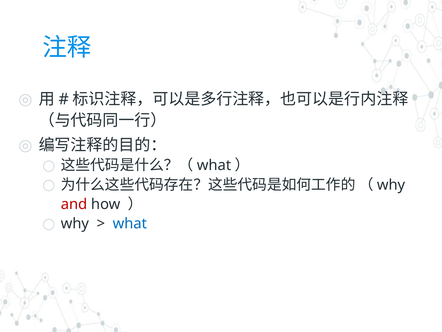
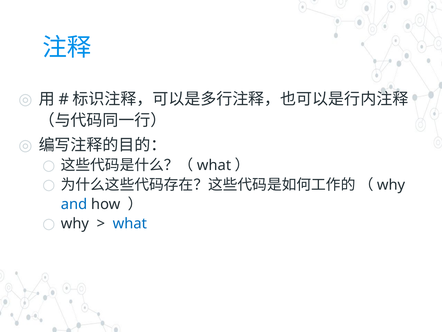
and colour: red -> blue
